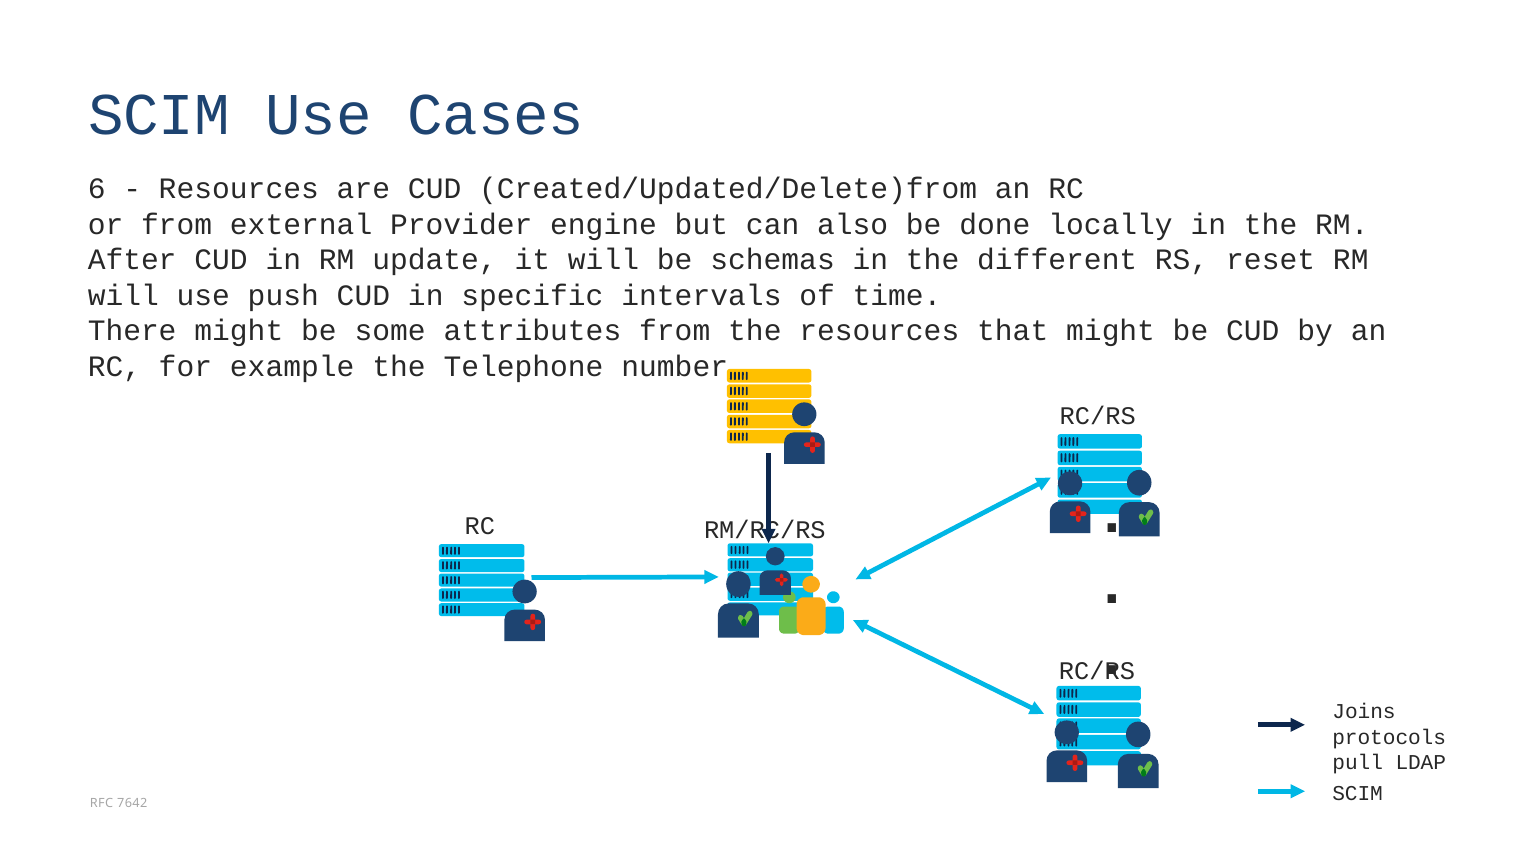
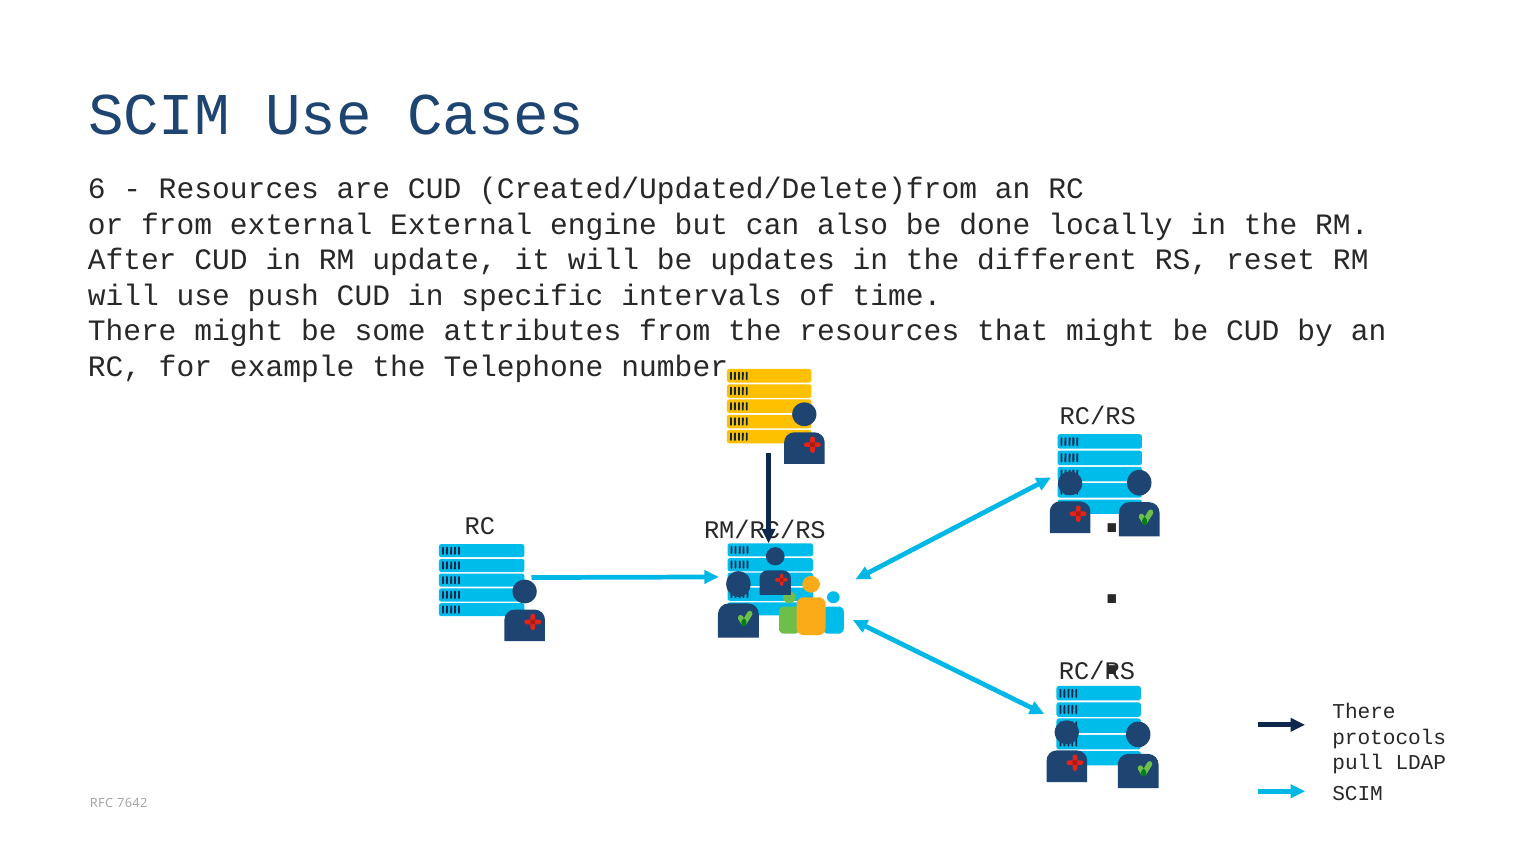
external Provider: Provider -> External
schemas: schemas -> updates
Joins at (1364, 712): Joins -> There
